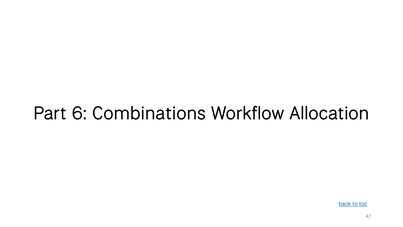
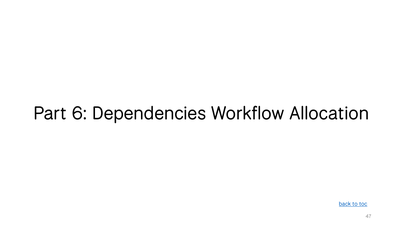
Combinations: Combinations -> Dependencies
